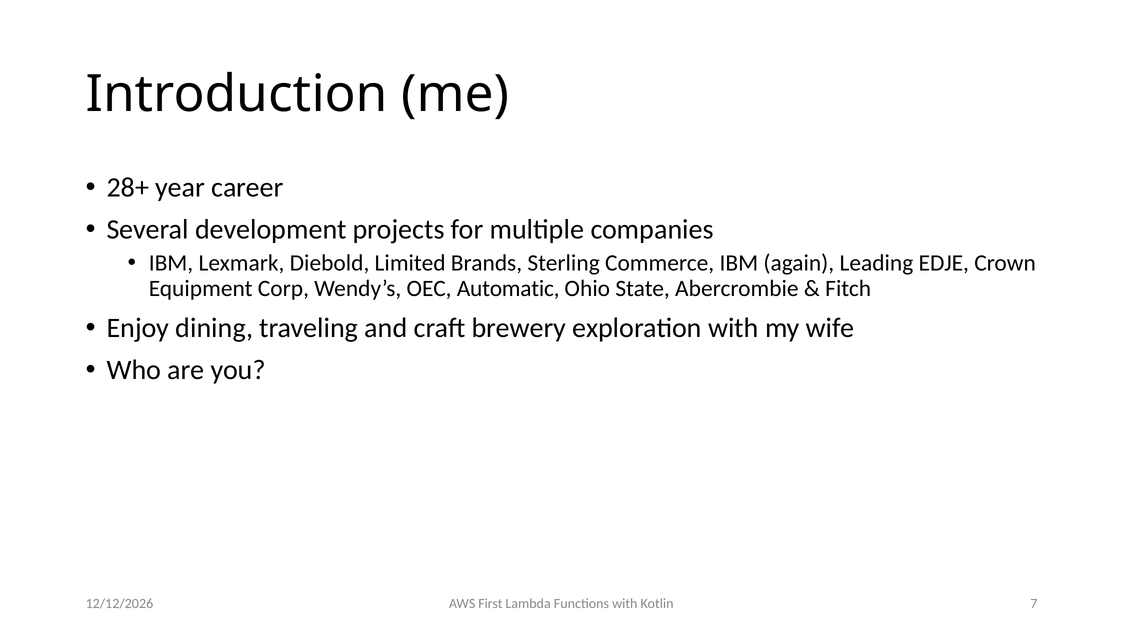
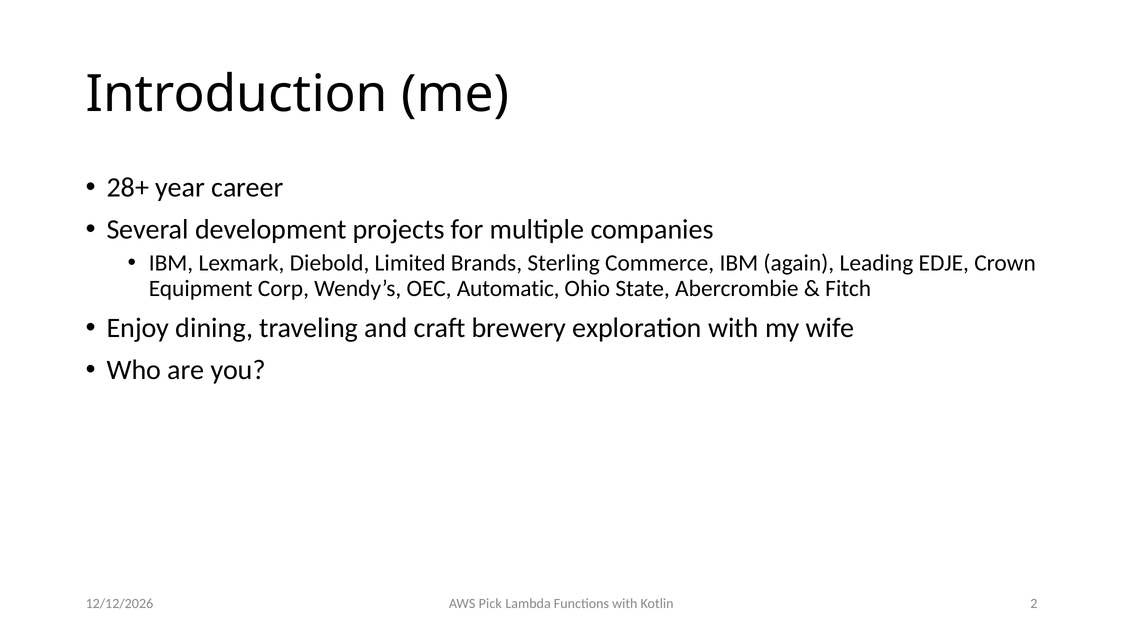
First: First -> Pick
7: 7 -> 2
